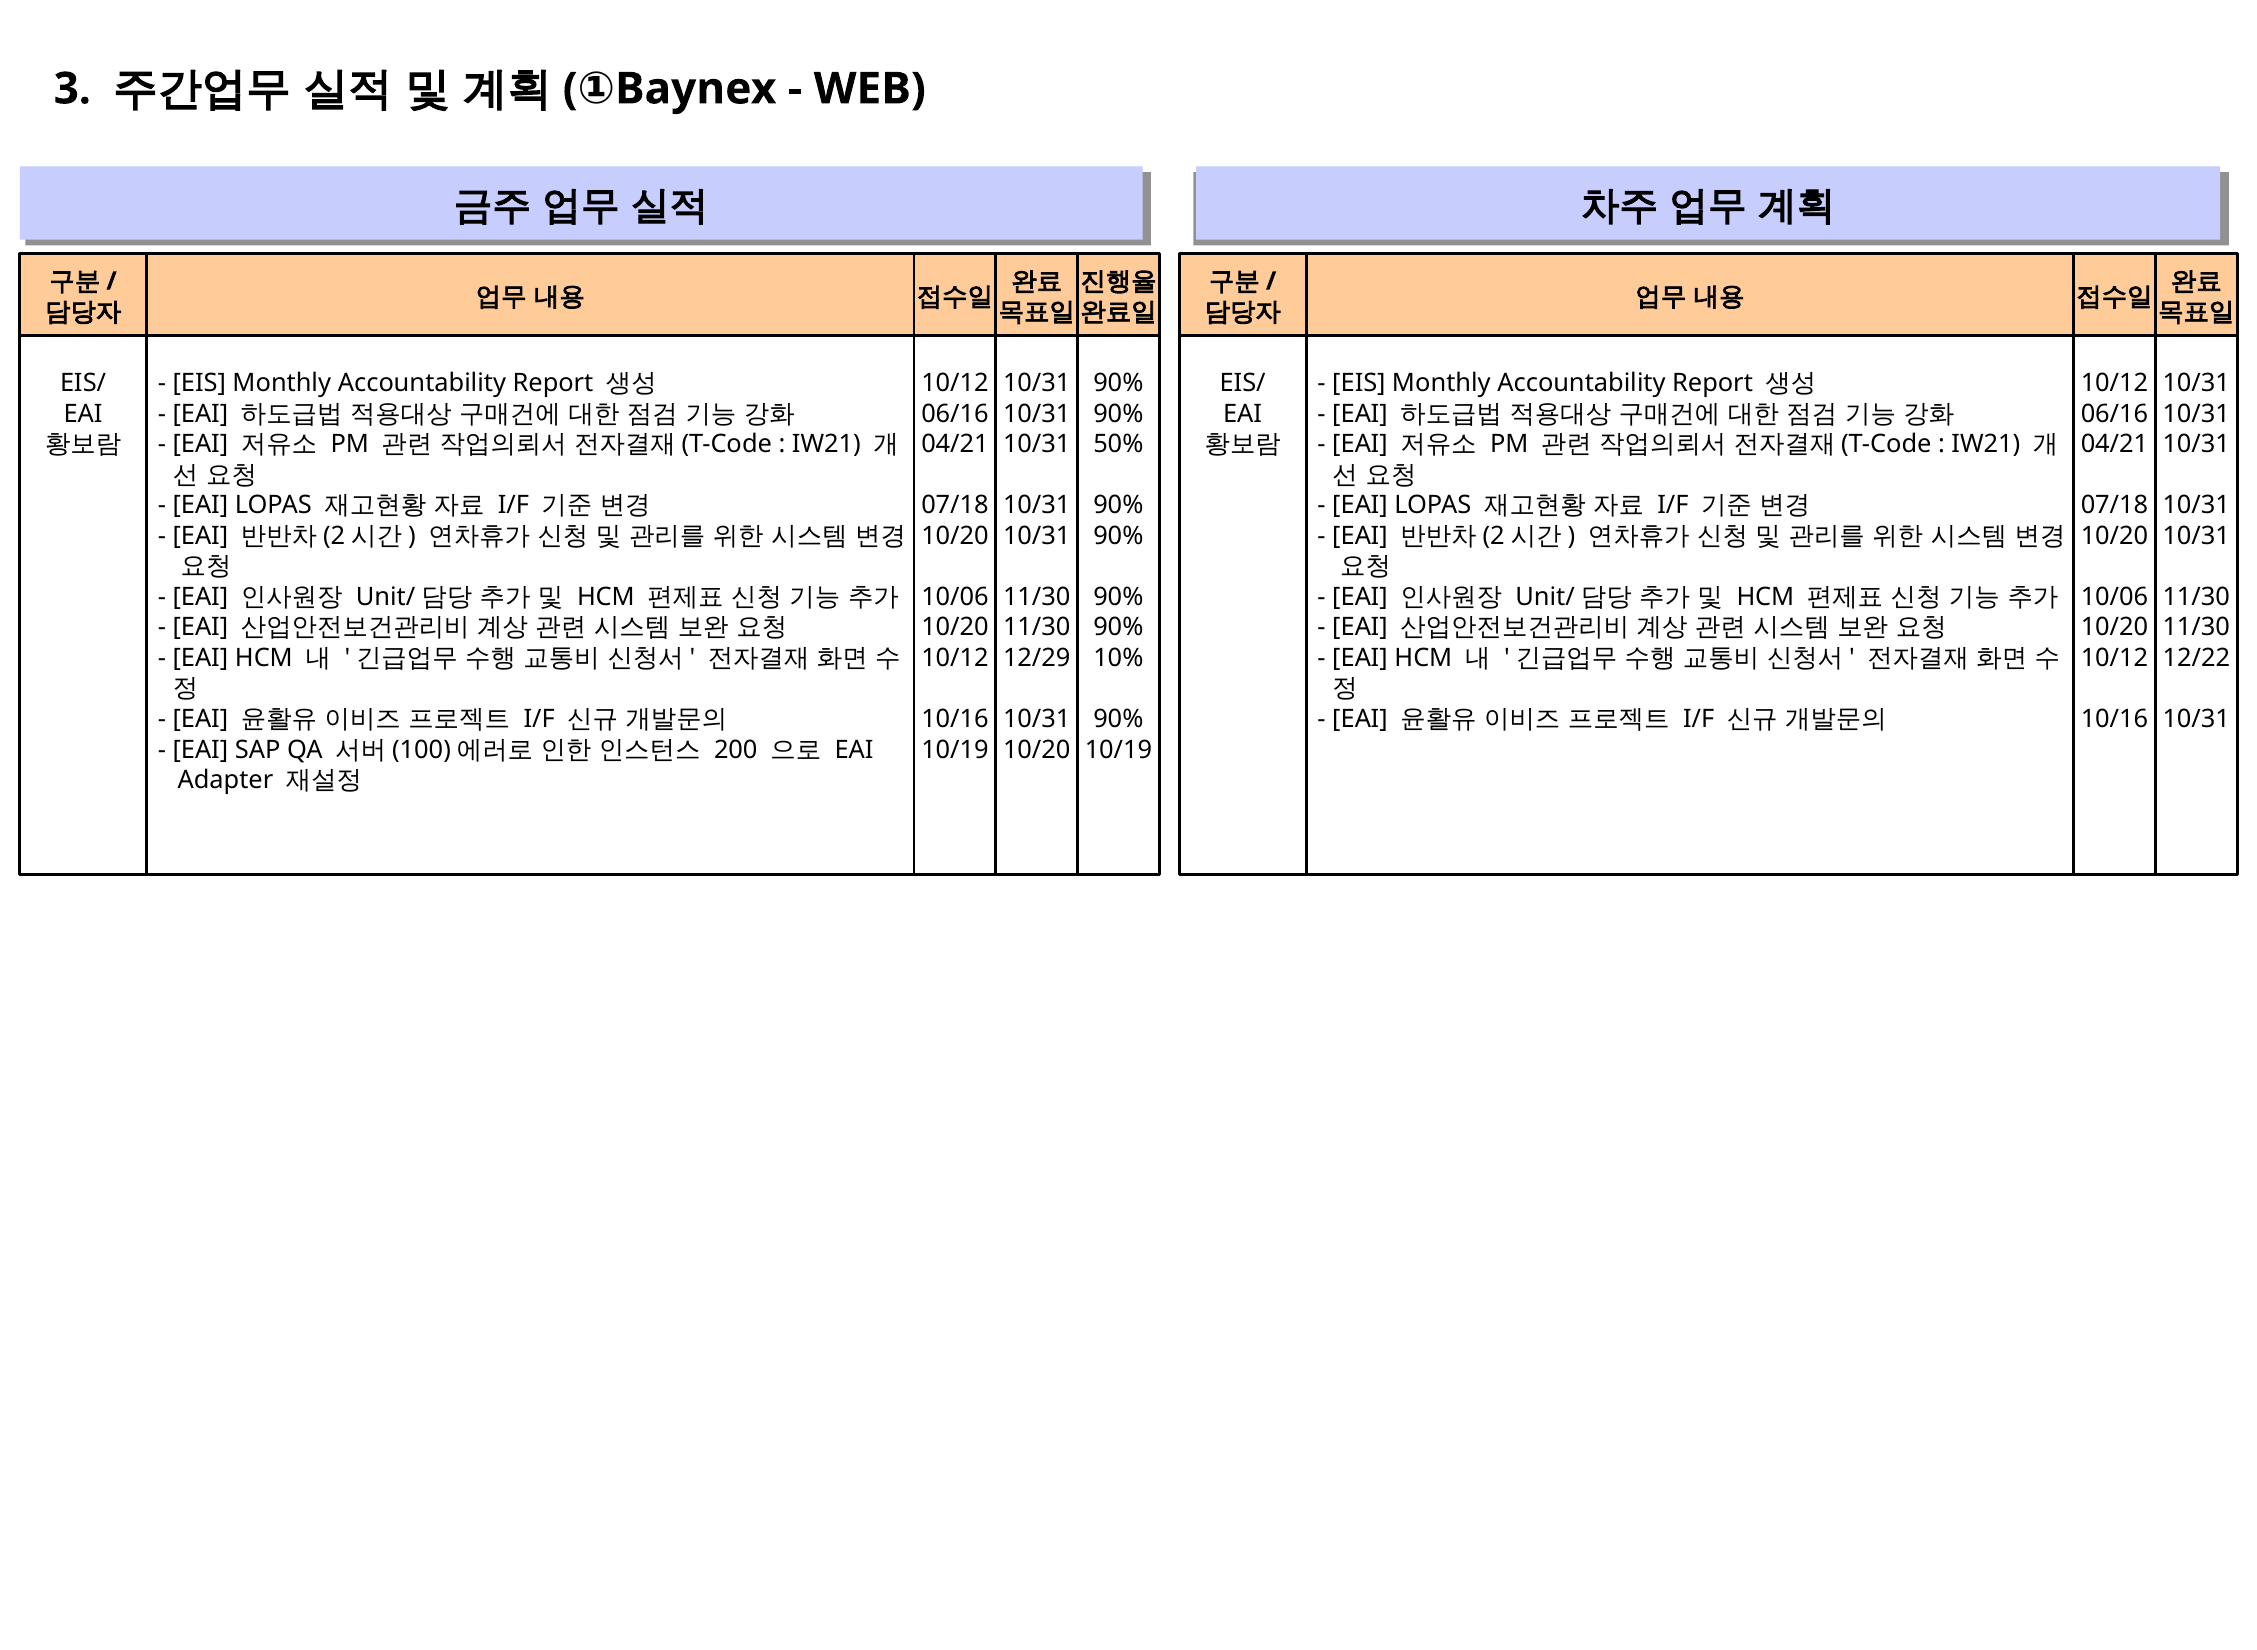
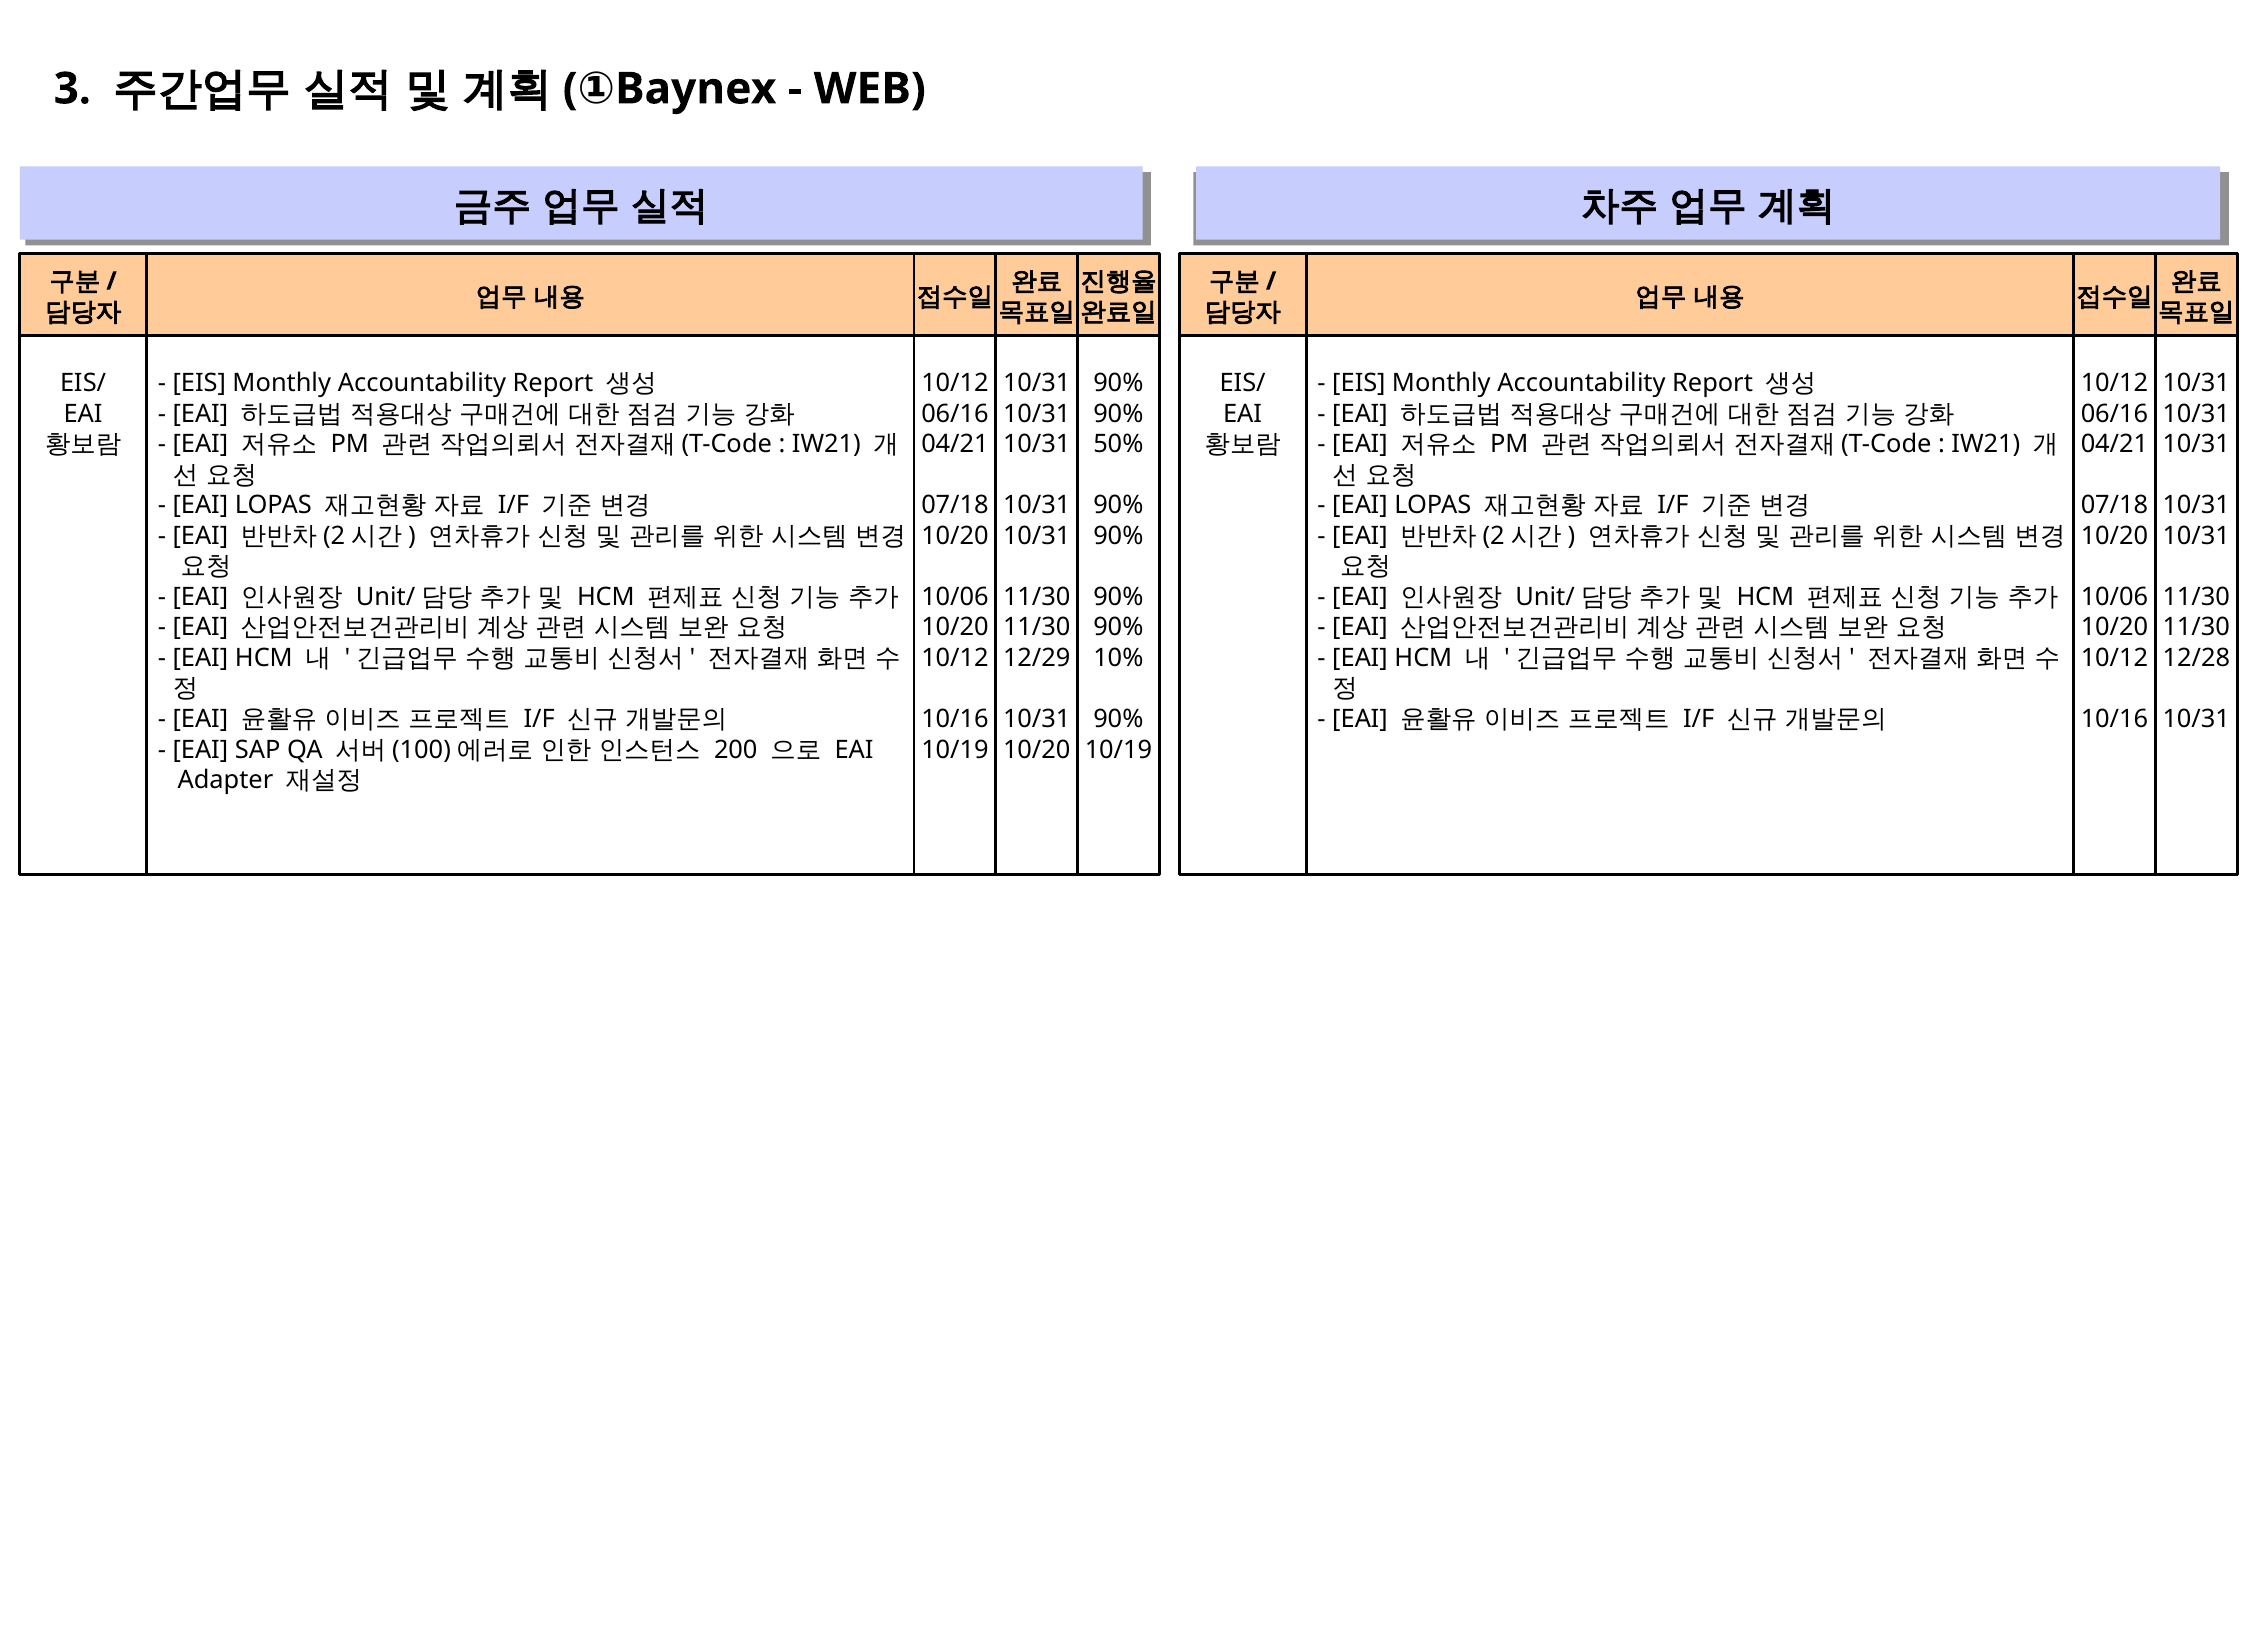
12/22: 12/22 -> 12/28
